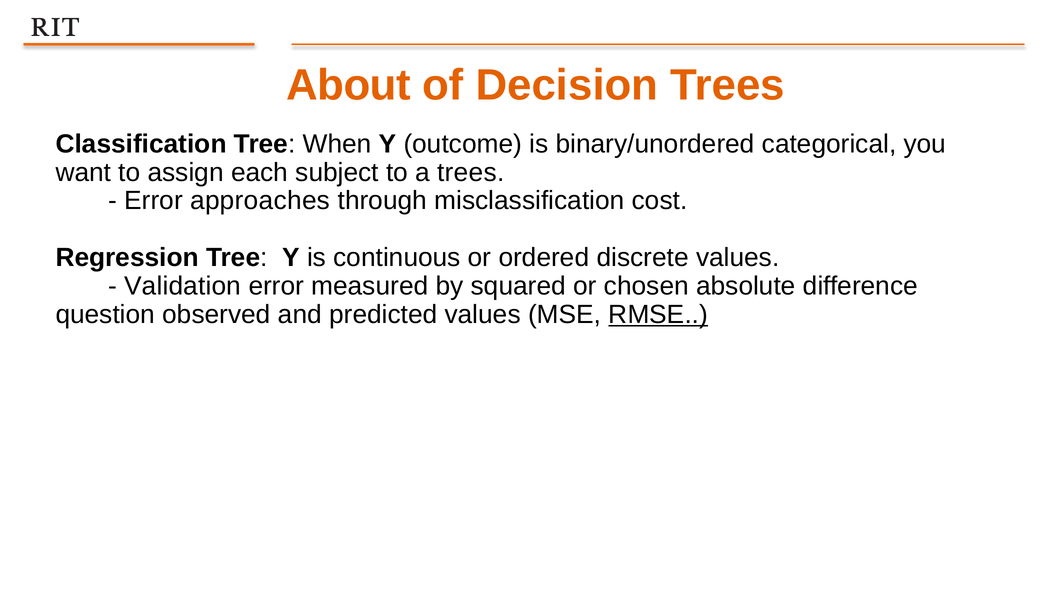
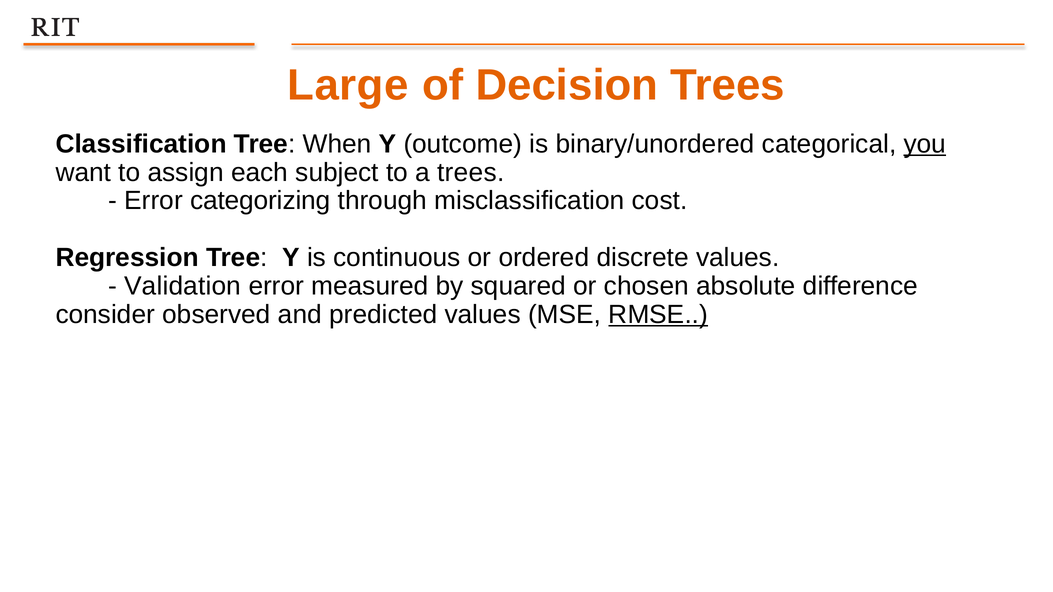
About: About -> Large
you underline: none -> present
approaches: approaches -> categorizing
question: question -> consider
